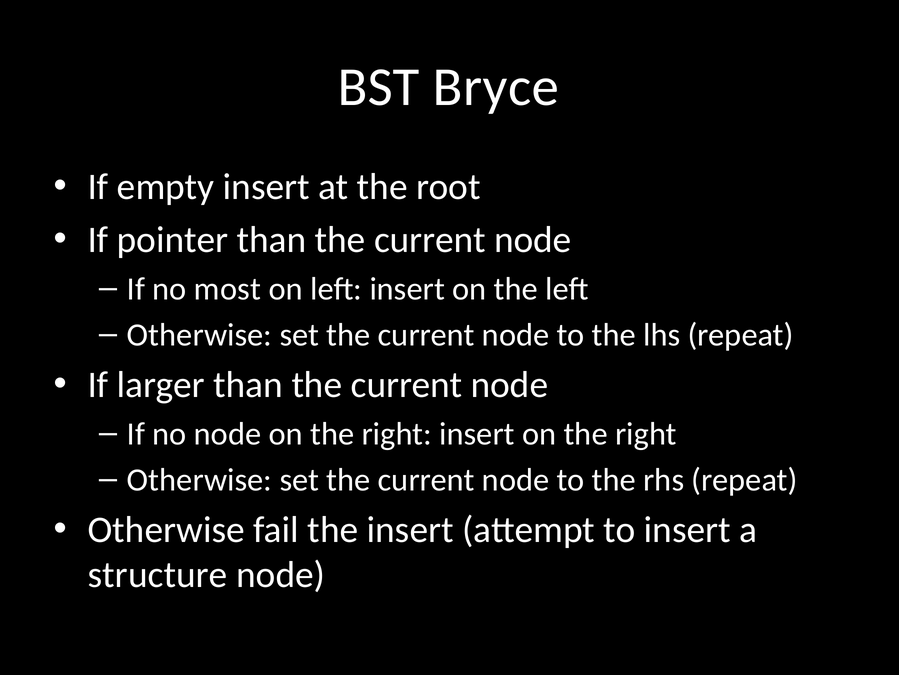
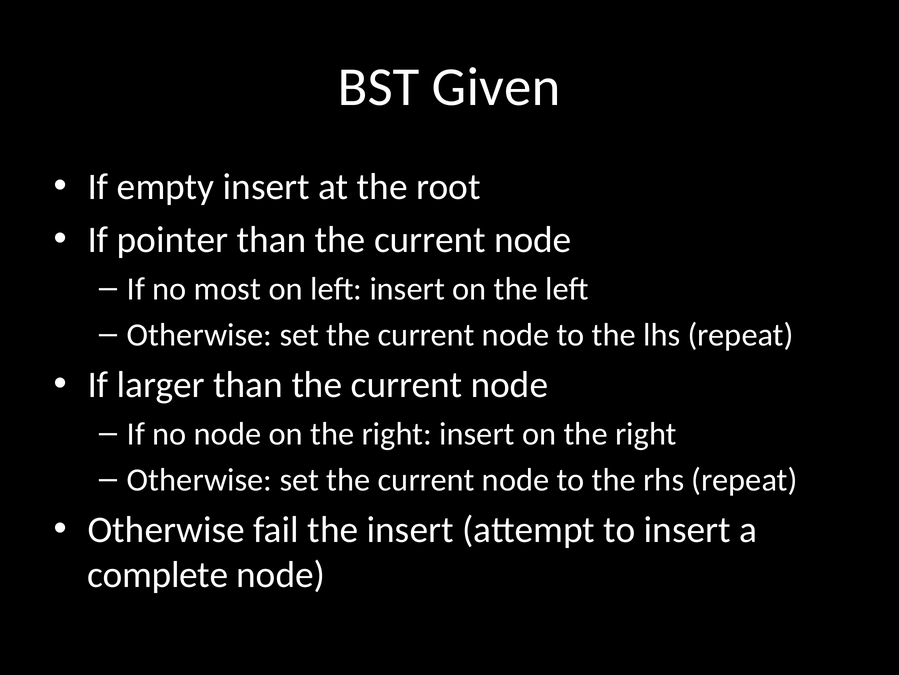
Bryce: Bryce -> Given
structure: structure -> complete
